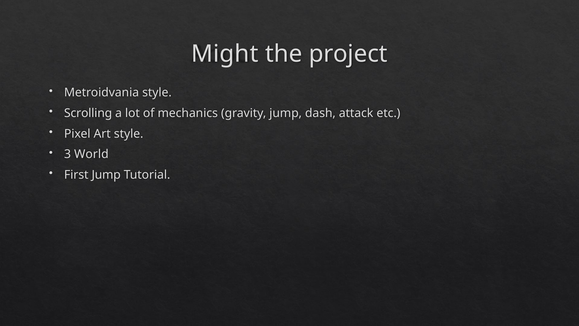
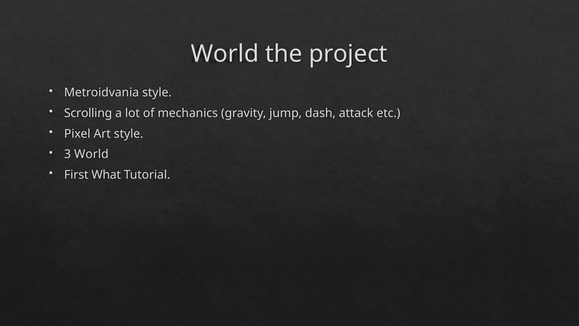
Might at (225, 54): Might -> World
First Jump: Jump -> What
